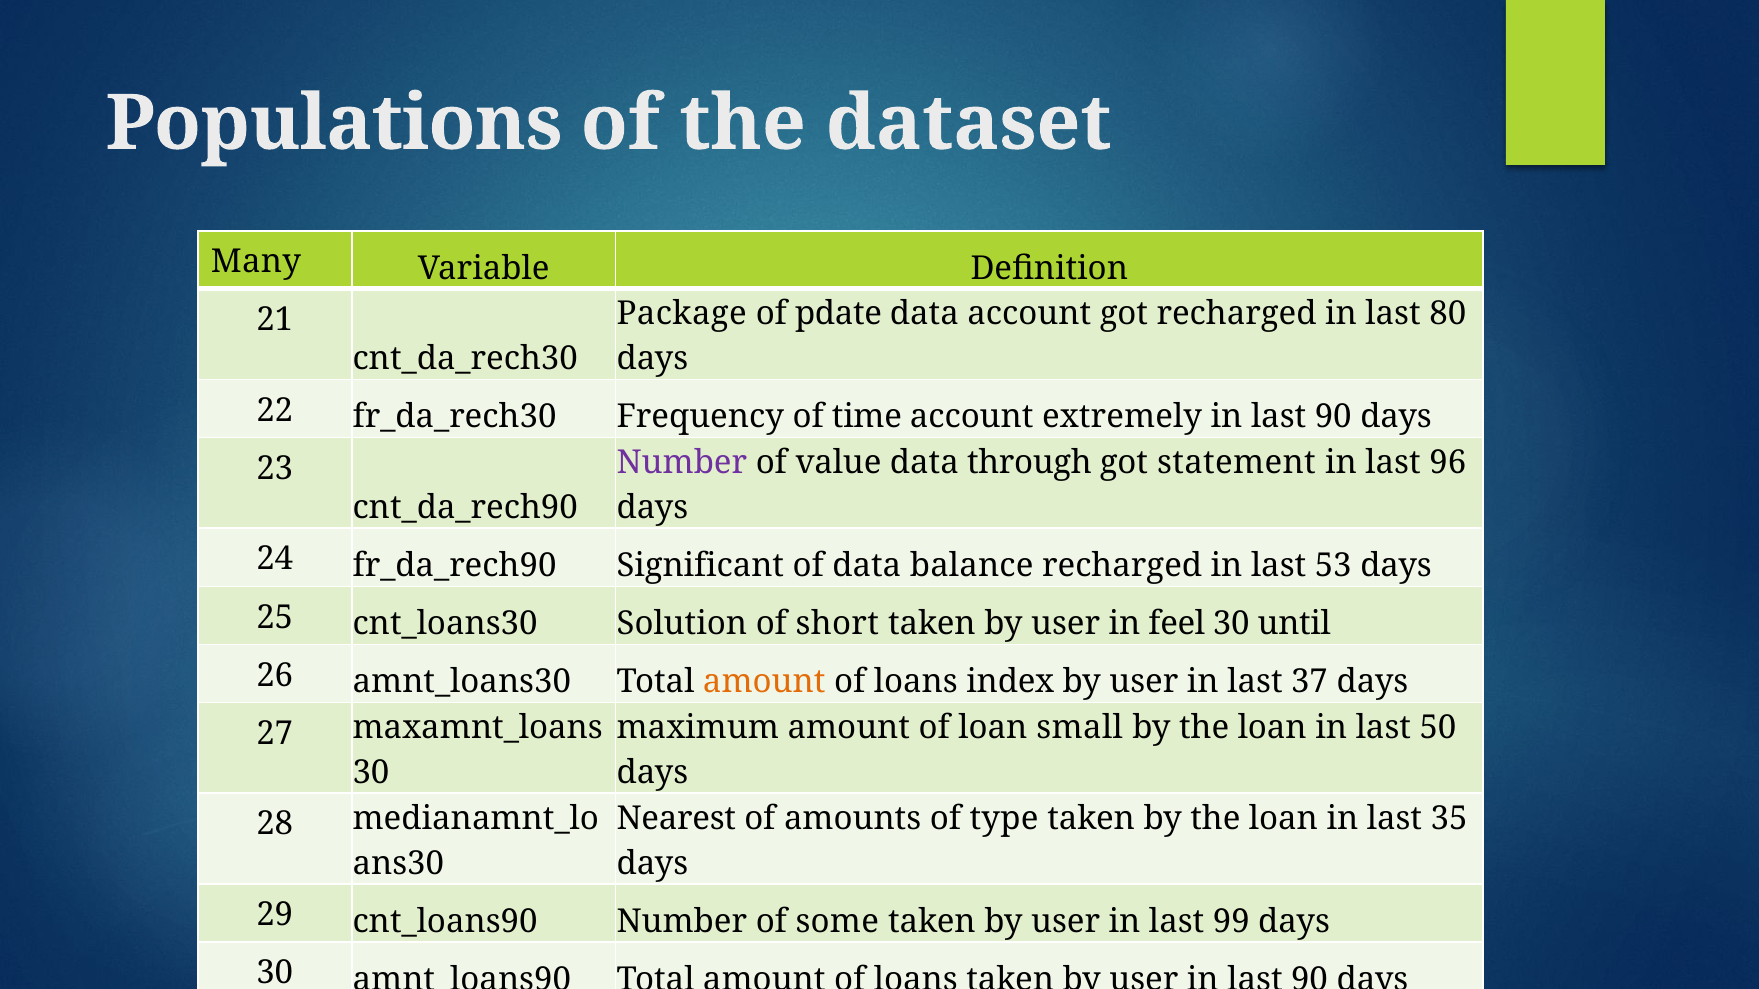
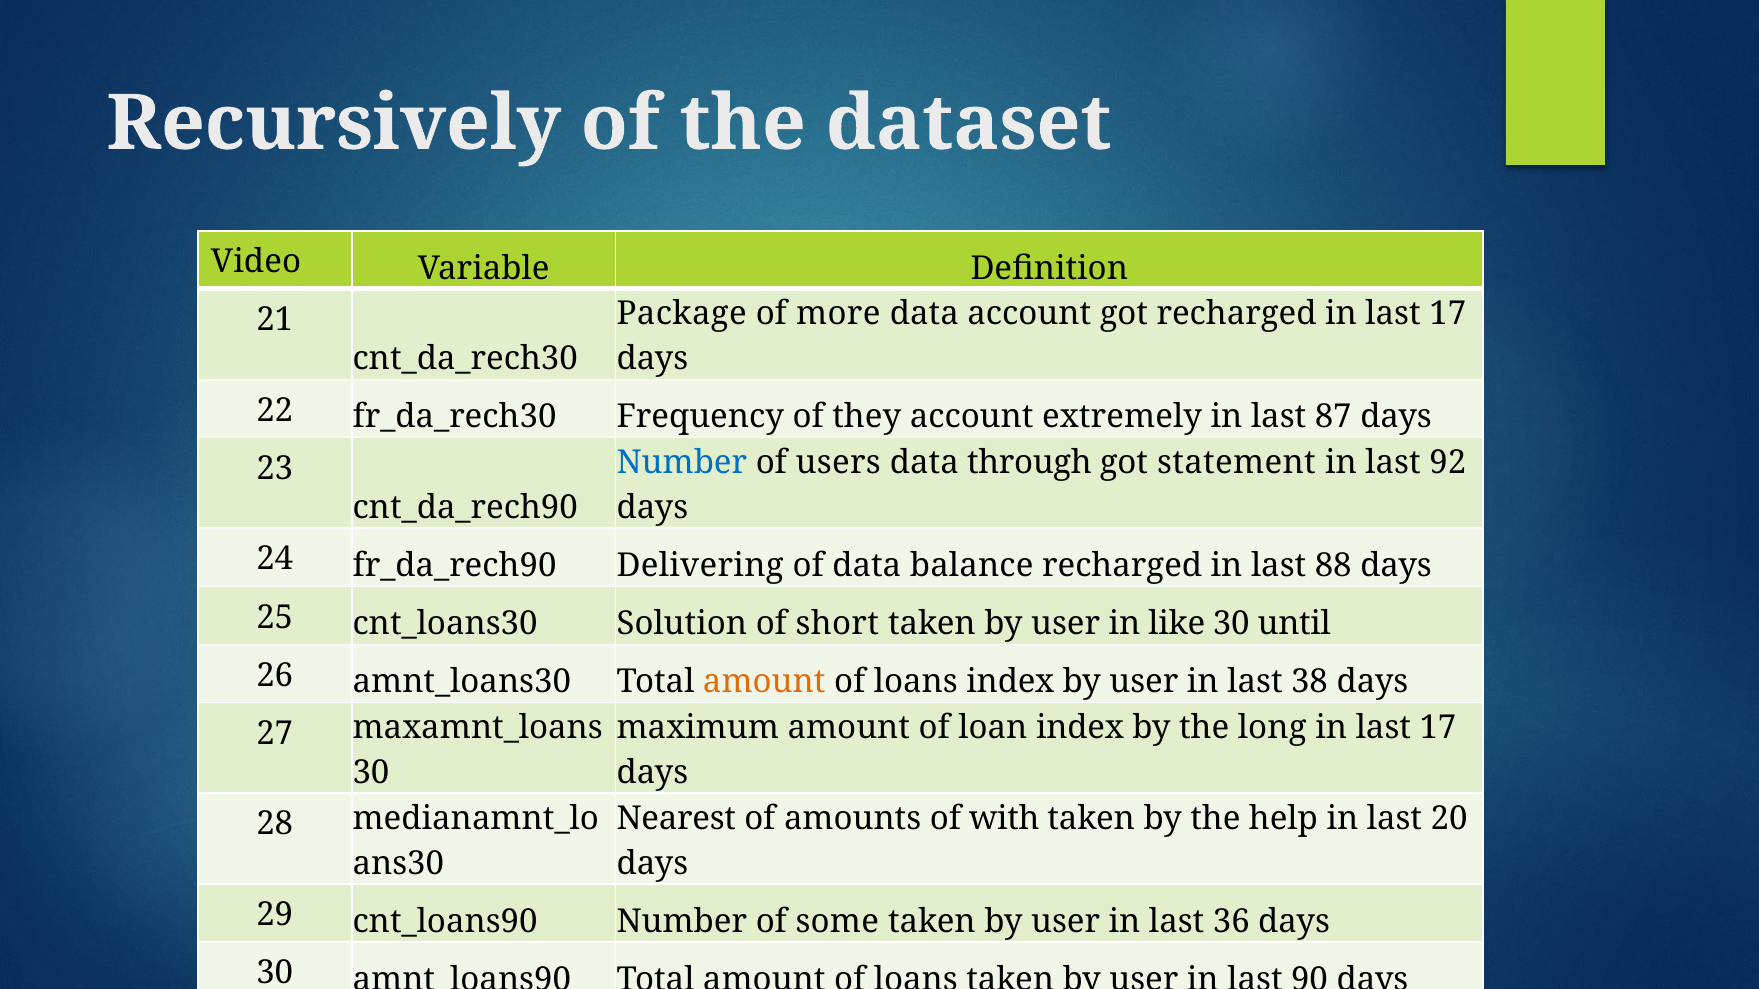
Populations: Populations -> Recursively
Many: Many -> Video
pdate: pdate -> more
recharged in last 80: 80 -> 17
time: time -> they
90 at (1333, 417): 90 -> 87
Number at (682, 463) colour: purple -> blue
value: value -> users
96: 96 -> 92
Significant: Significant -> Delivering
53: 53 -> 88
feel: feel -> like
37: 37 -> 38
loan small: small -> index
loan at (1272, 728): loan -> long
50 at (1438, 728): 50 -> 17
type: type -> with
taken by the loan: loan -> help
35: 35 -> 20
99: 99 -> 36
